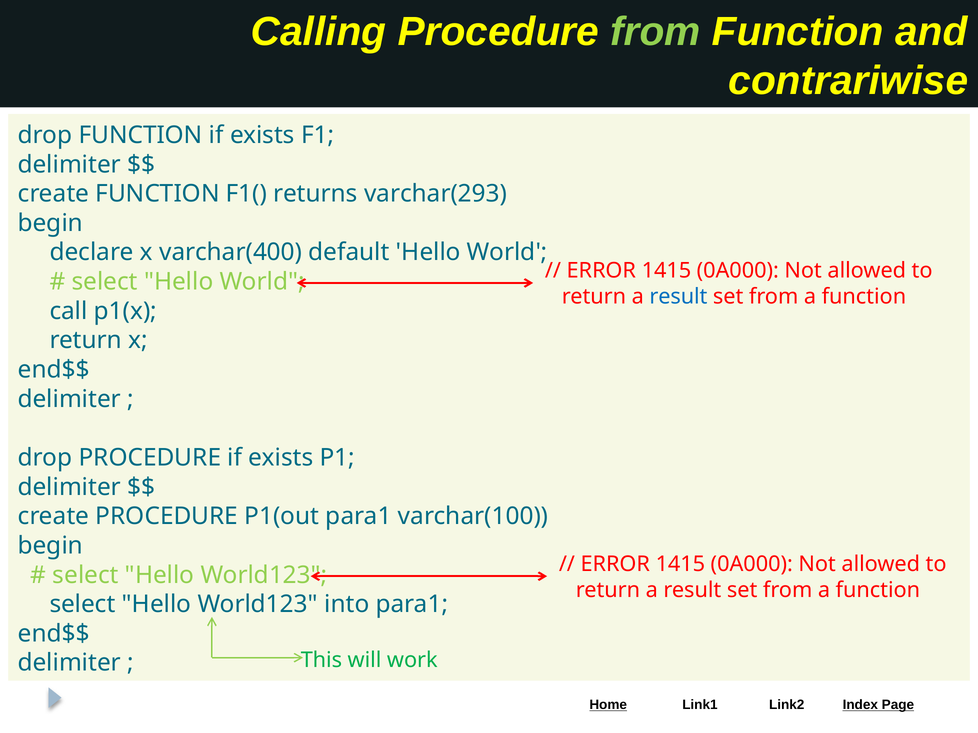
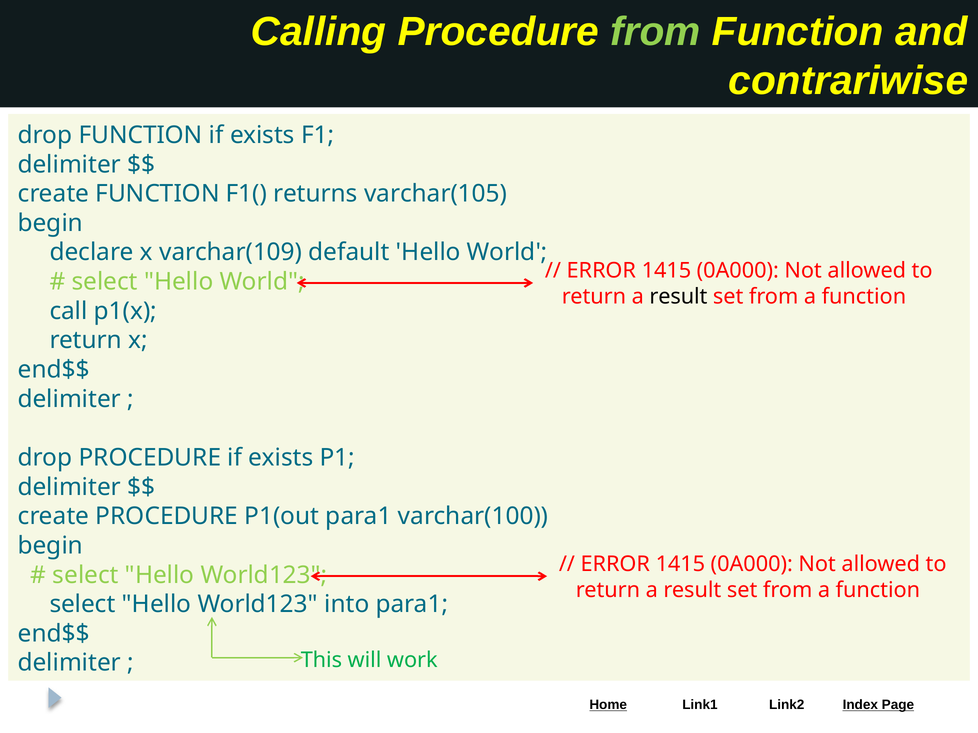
varchar(293: varchar(293 -> varchar(105
varchar(400: varchar(400 -> varchar(109
result at (678, 297) colour: blue -> black
